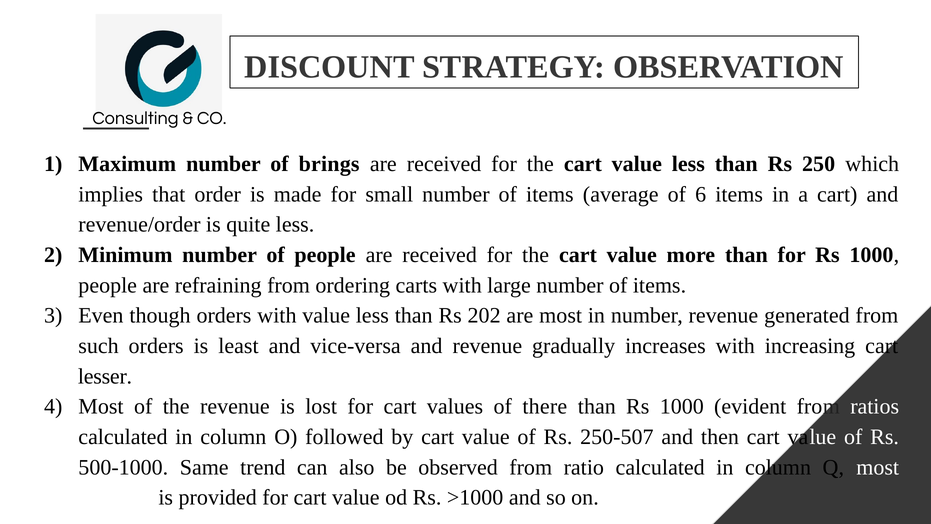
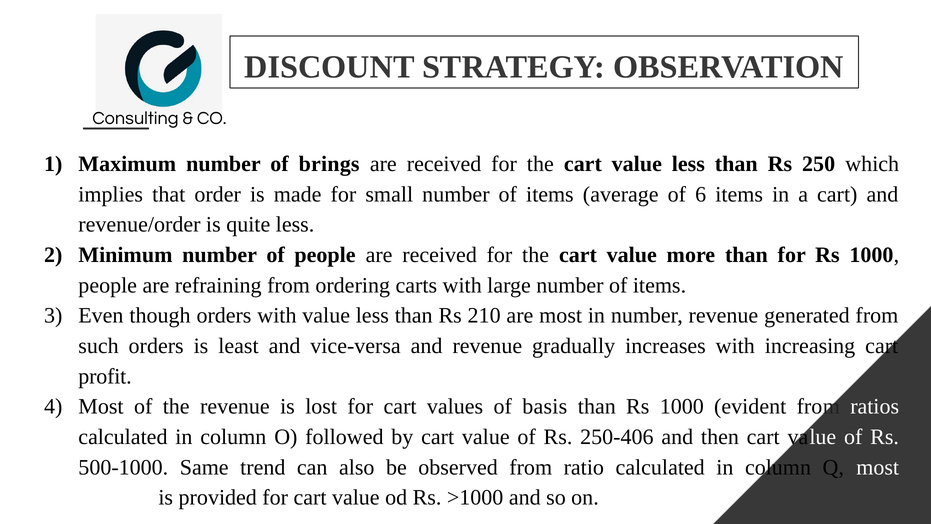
202: 202 -> 210
lesser: lesser -> profit
there: there -> basis
250-507: 250-507 -> 250-406
